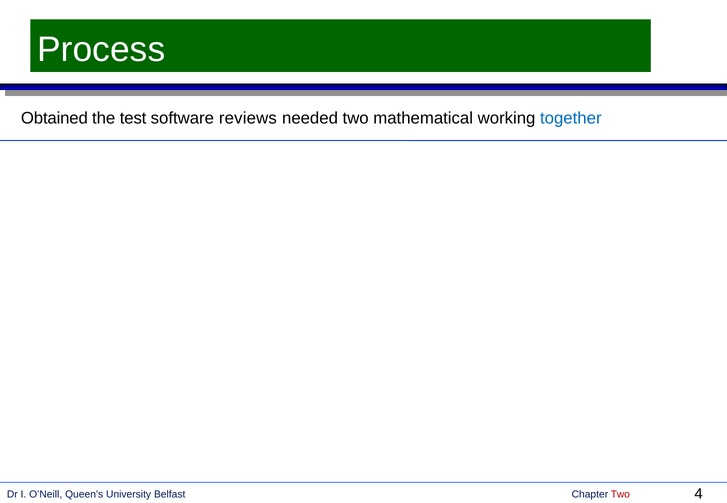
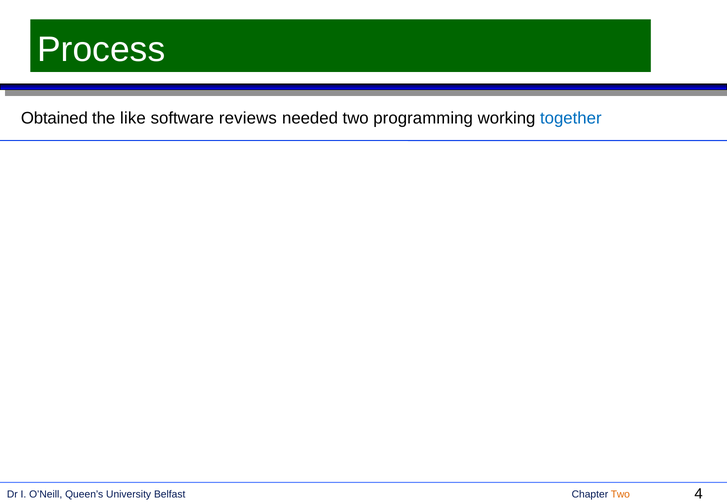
test: test -> like
mathematical: mathematical -> programming
Two at (620, 494) colour: red -> orange
